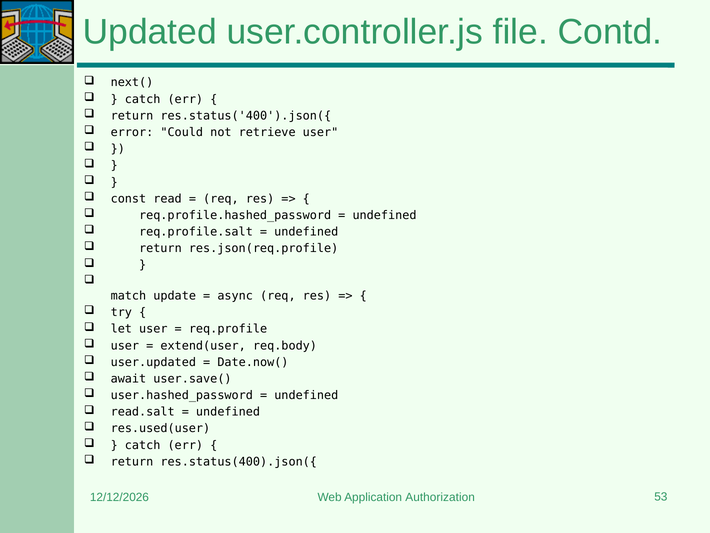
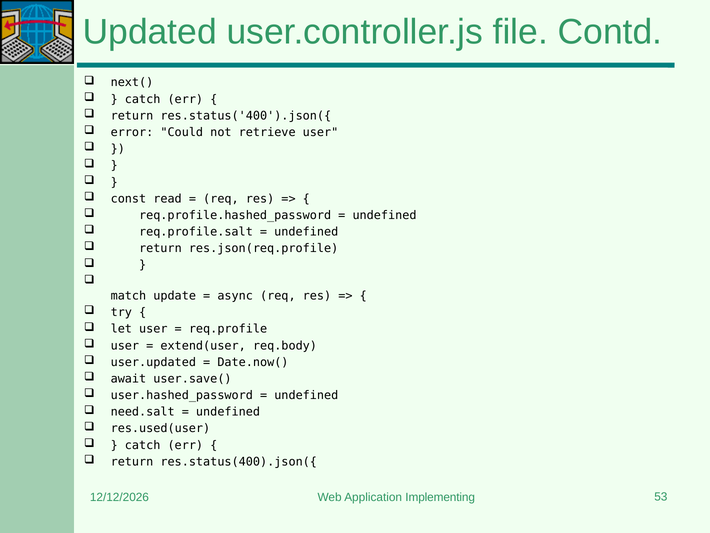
read.salt: read.salt -> need.salt
Authorization: Authorization -> Implementing
